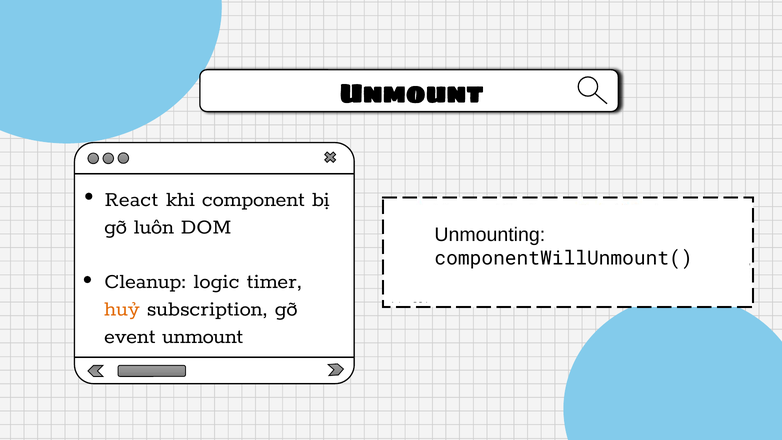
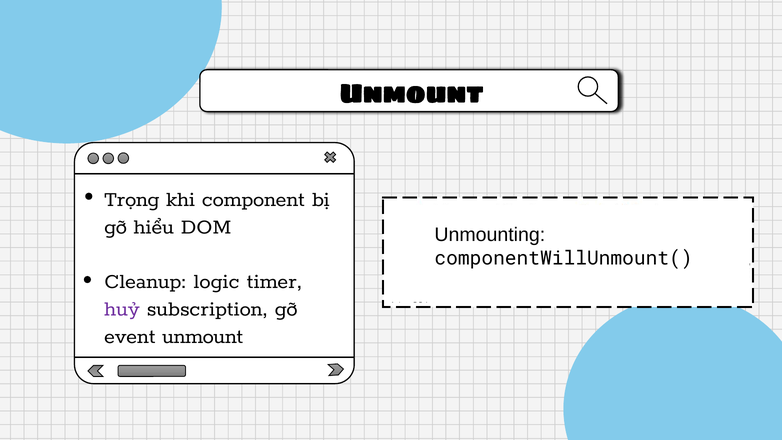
React: React -> Trọng
luôn: luôn -> hiểu
huỷ colour: orange -> purple
